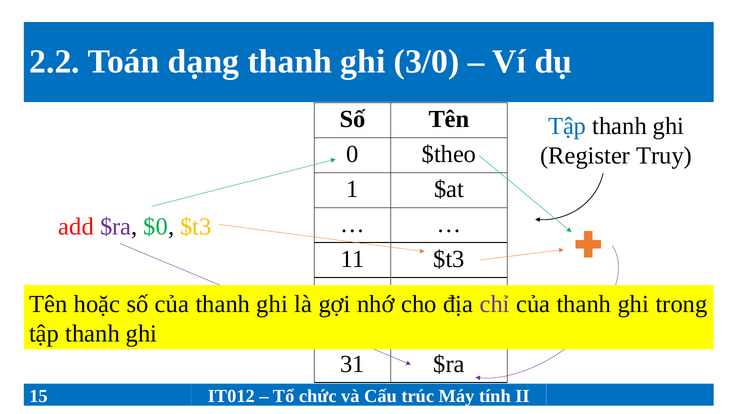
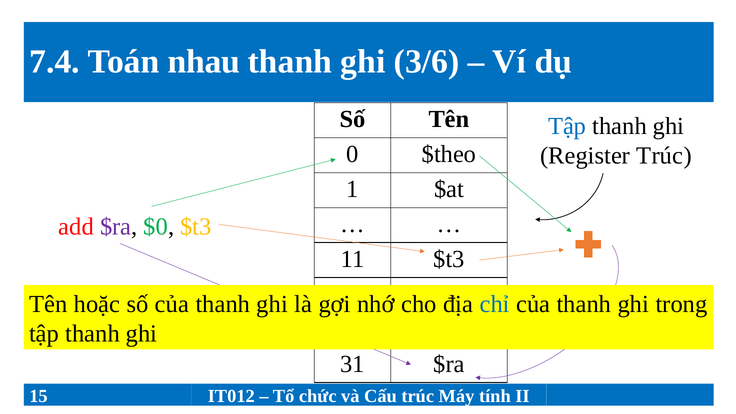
2.2: 2.2 -> 7.4
dạng: dạng -> nhau
3/0: 3/0 -> 3/6
Register Truy: Truy -> Trúc
chỉ colour: purple -> blue
